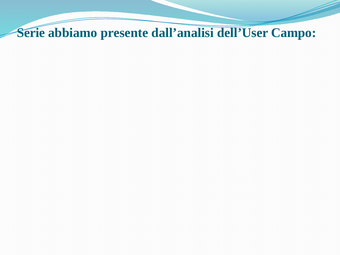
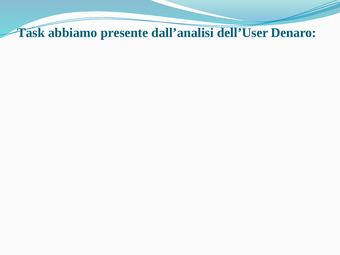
Serie: Serie -> Task
Campo: Campo -> Denaro
